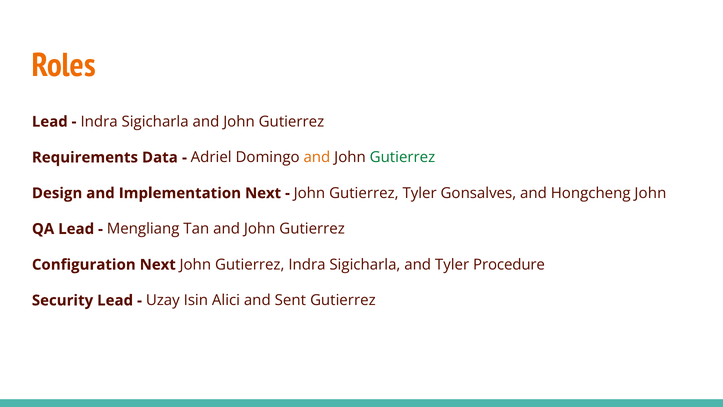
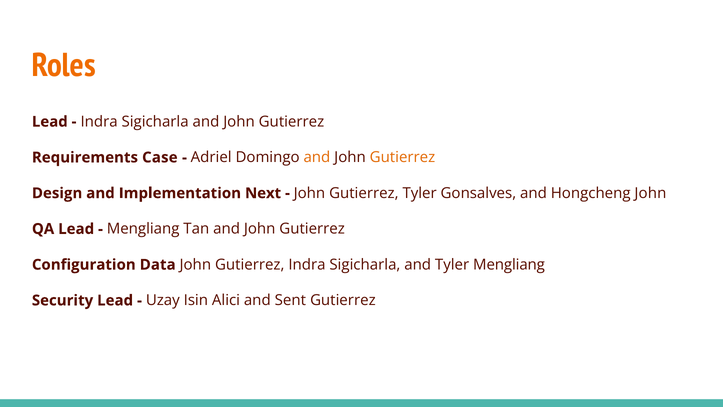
Data: Data -> Case
Gutierrez at (402, 157) colour: green -> orange
Configuration Next: Next -> Data
Tyler Procedure: Procedure -> Mengliang
